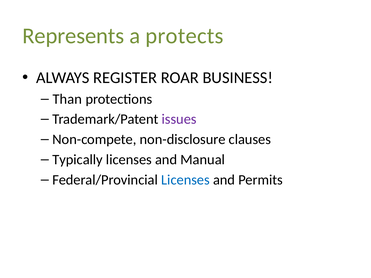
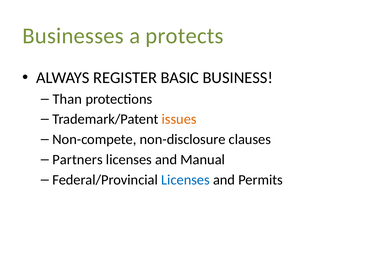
Represents: Represents -> Businesses
ROAR: ROAR -> BASIC
issues colour: purple -> orange
Typically: Typically -> Partners
